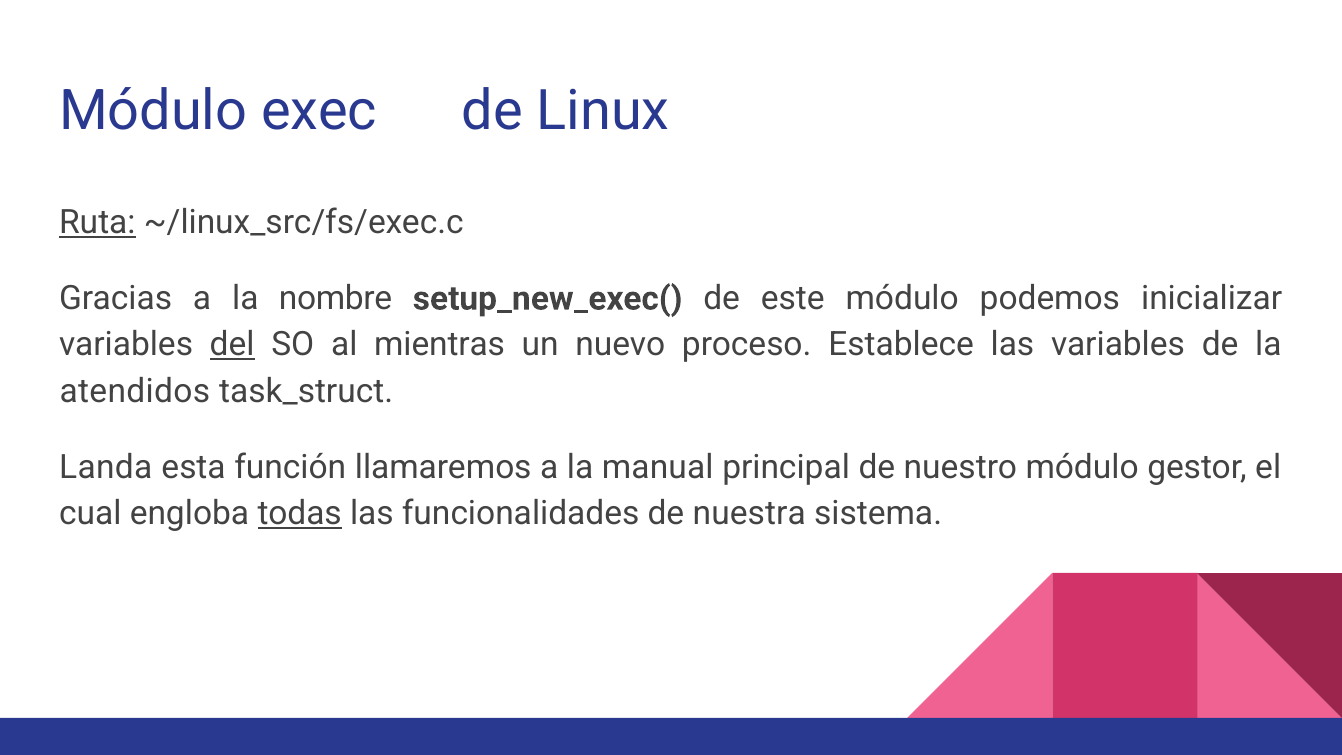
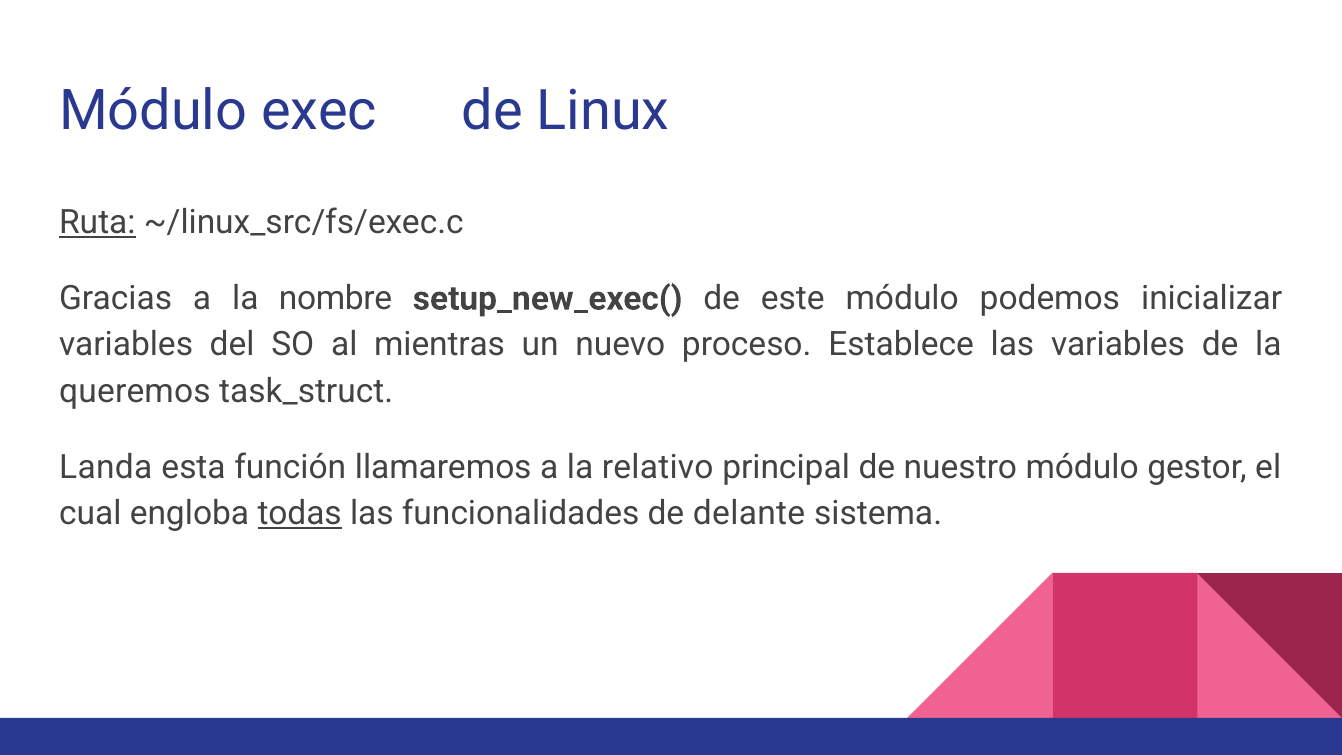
del underline: present -> none
atendidos: atendidos -> queremos
manual: manual -> relativo
nuestra: nuestra -> delante
